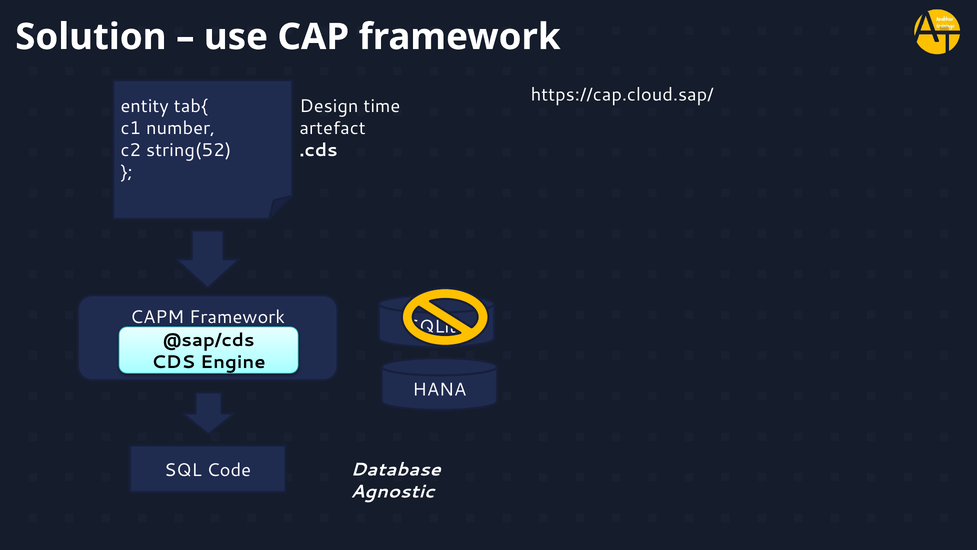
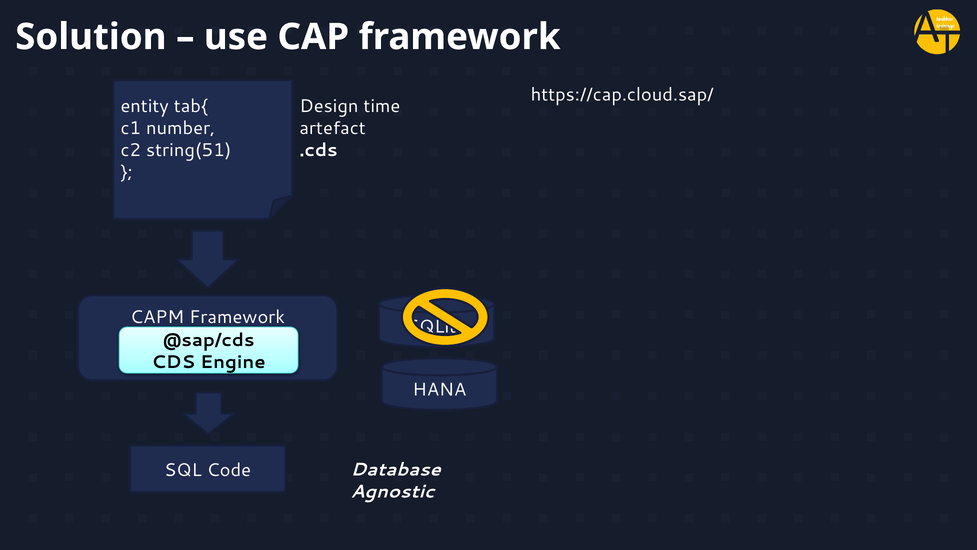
string(52: string(52 -> string(51
